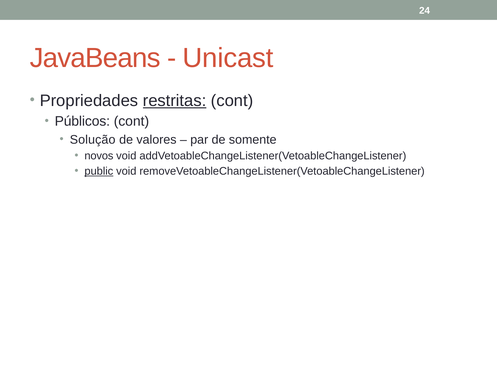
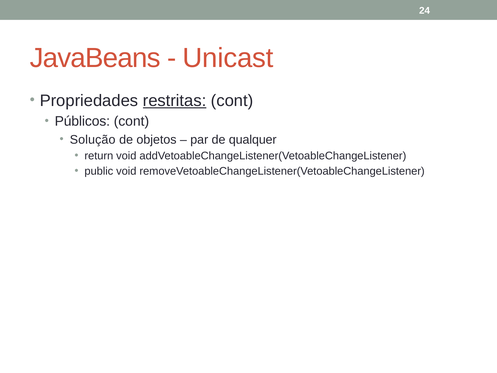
valores: valores -> objetos
somente: somente -> qualquer
novos: novos -> return
public underline: present -> none
